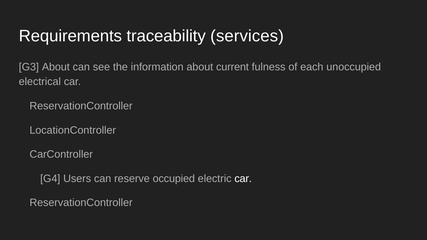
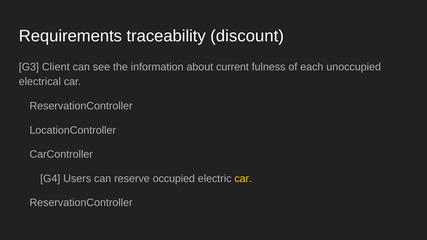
services: services -> discount
G3 About: About -> Client
car at (243, 179) colour: white -> yellow
